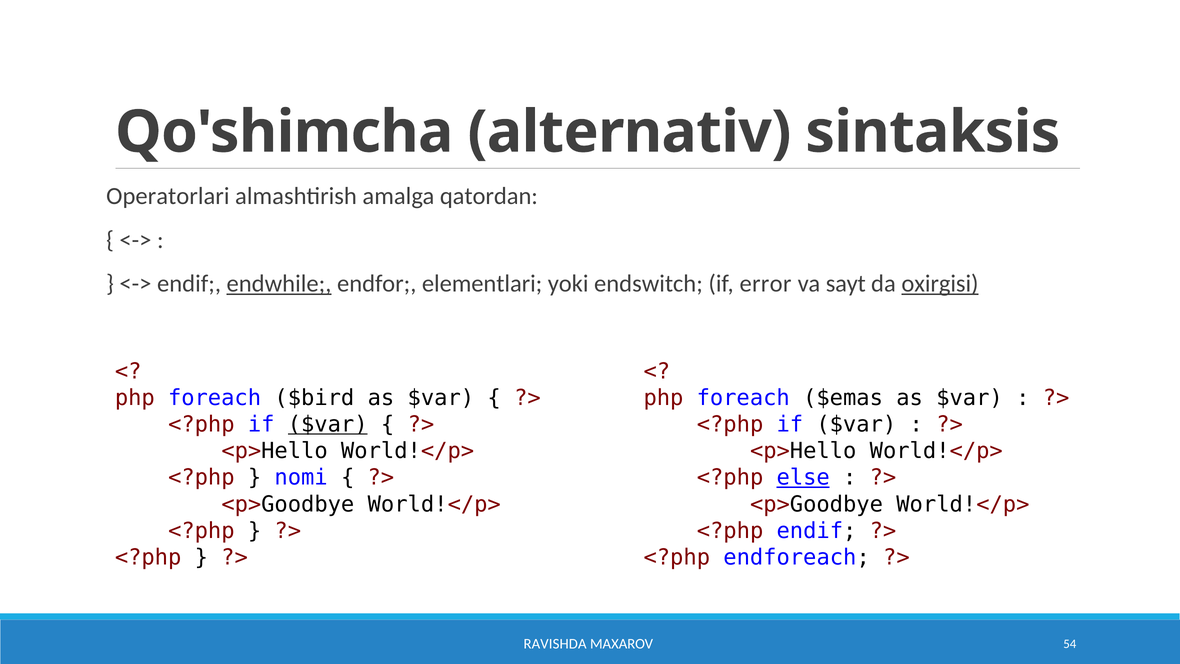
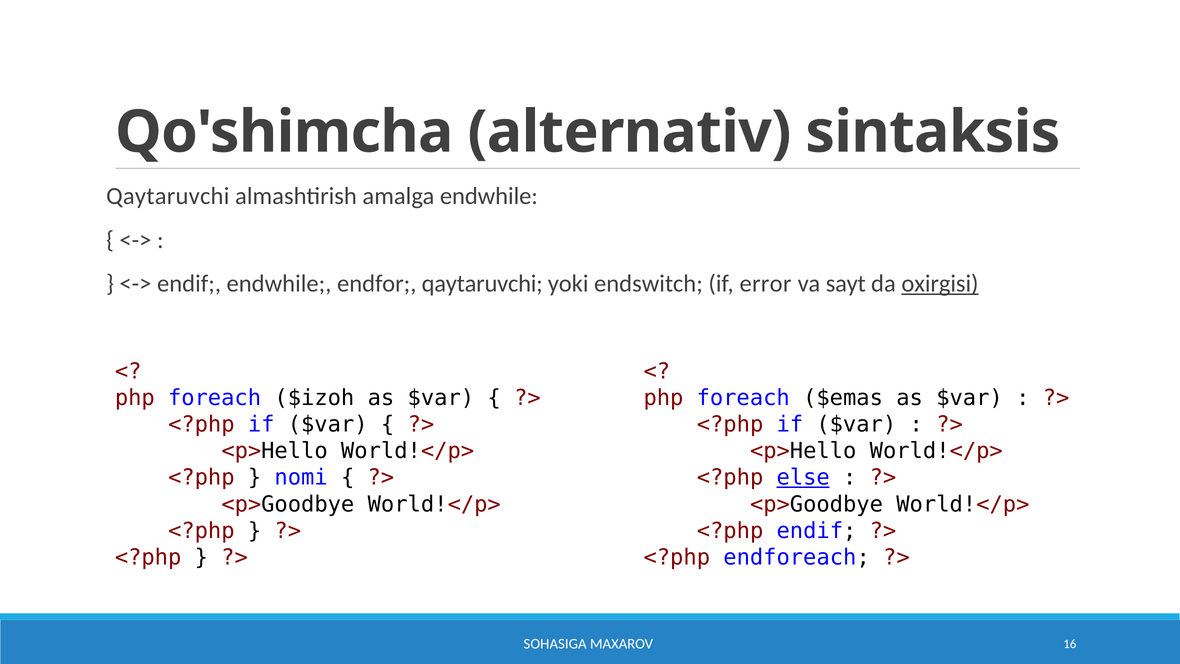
Operatorlari at (168, 196): Operatorlari -> Qaytaruvchi
amalga qatordan: qatordan -> endwhile
endwhile at (279, 284) underline: present -> none
endfor elementlari: elementlari -> qaytaruvchi
$bird: $bird -> $izoh
$var at (328, 424) underline: present -> none
RAVISHDA: RAVISHDA -> SOHASIGA
54: 54 -> 16
